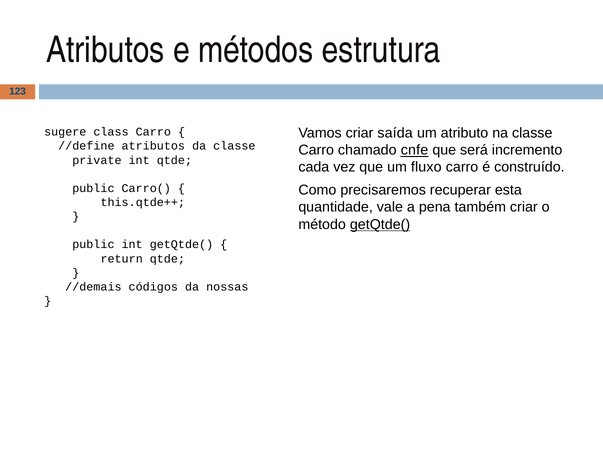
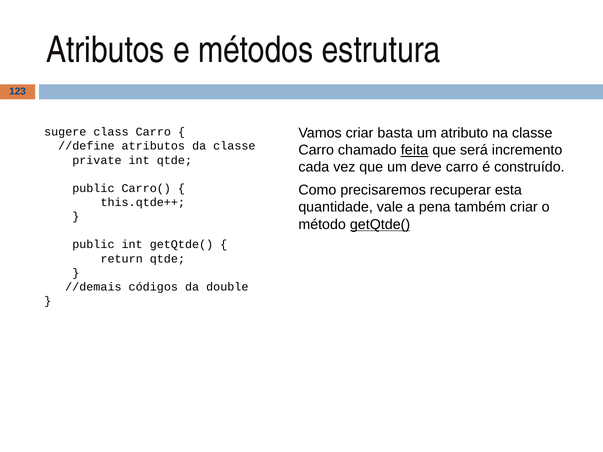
saída: saída -> basta
cnfe: cnfe -> feita
fluxo: fluxo -> deve
nossas: nossas -> double
